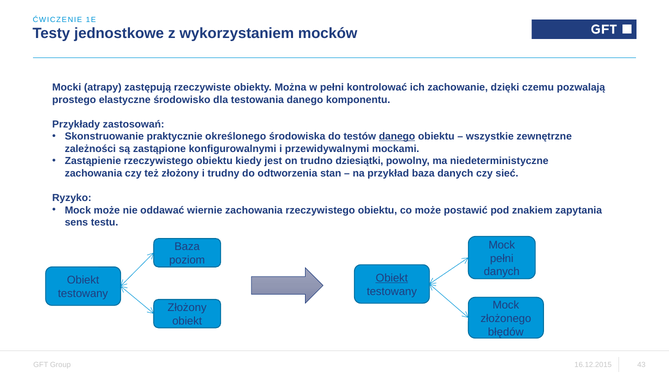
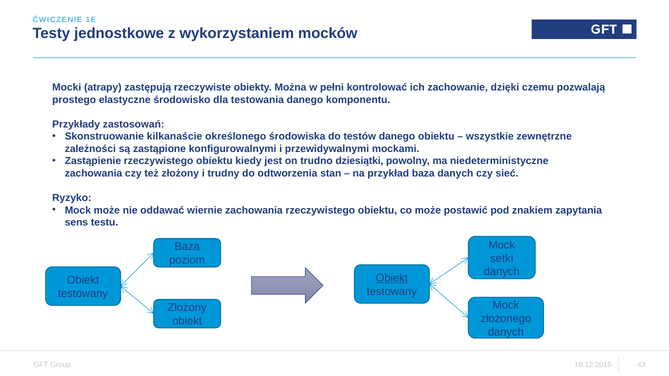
praktycznie: praktycznie -> kilkanaście
danego at (397, 137) underline: present -> none
pełni at (502, 259): pełni -> setki
błędów at (506, 332): błędów -> danych
